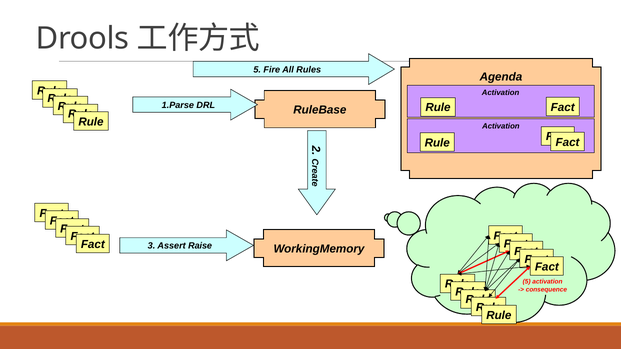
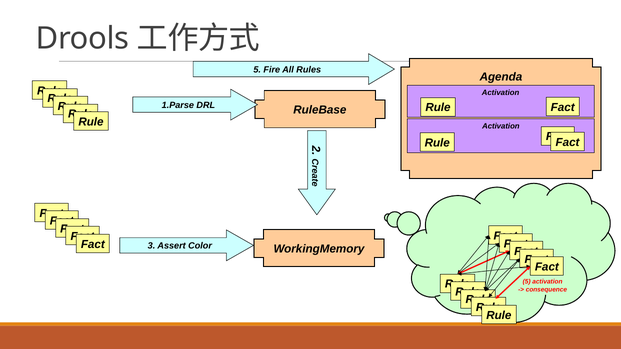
Raise: Raise -> Color
